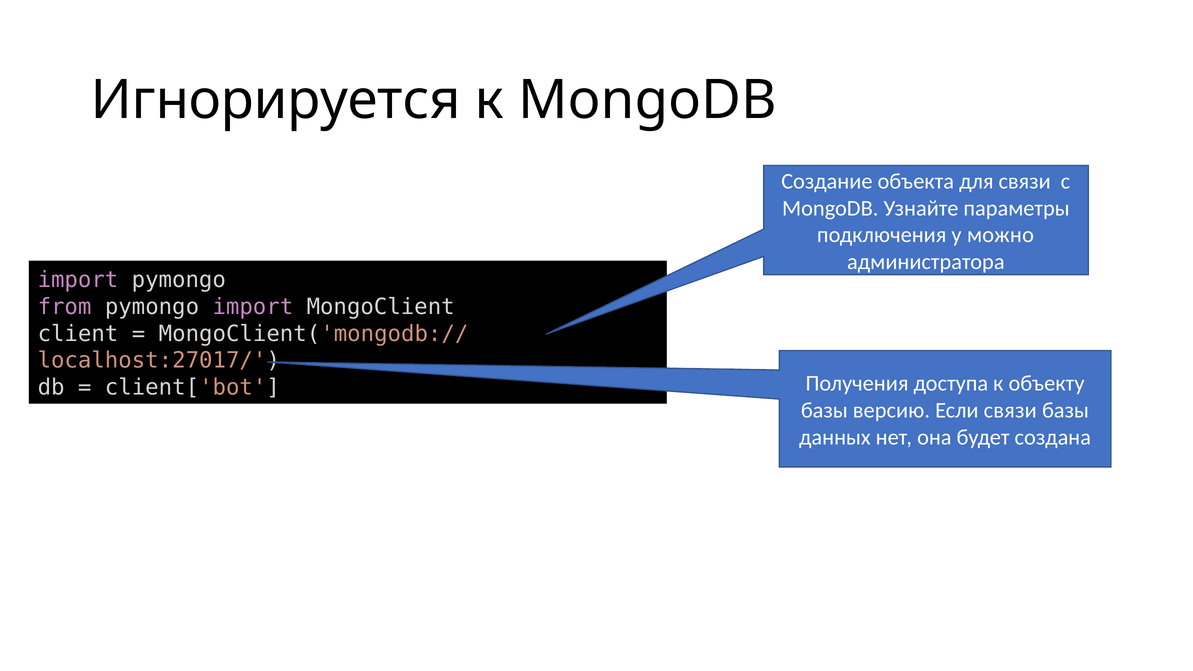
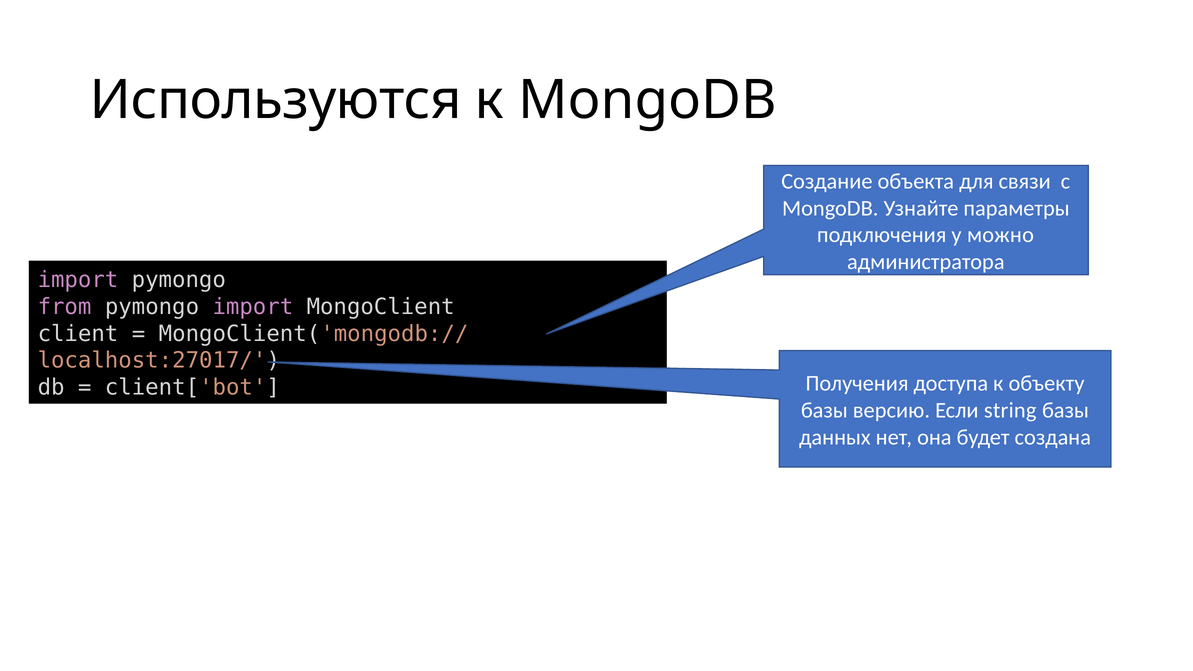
Игнорируется: Игнорируется -> Используются
Если связи: связи -> string
